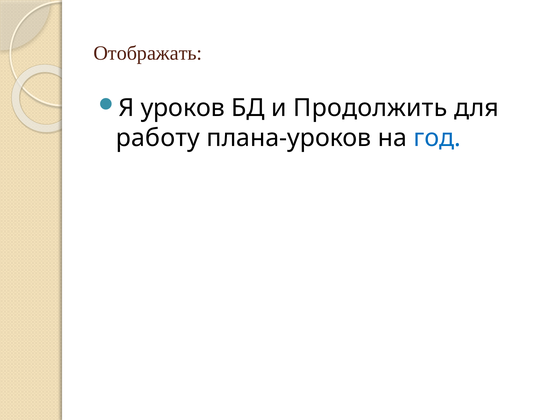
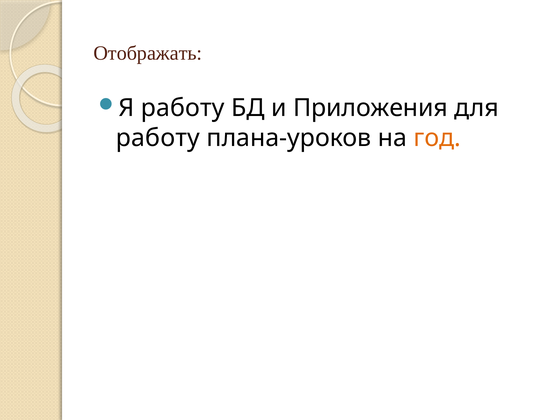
Я уроков: уроков -> работу
Продолжить: Продолжить -> Приложения
год colour: blue -> orange
